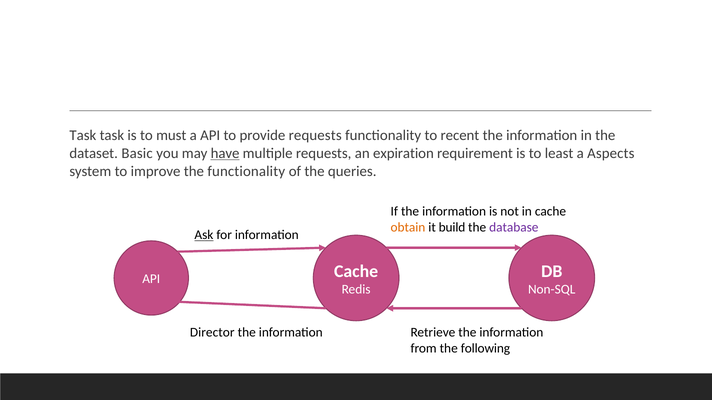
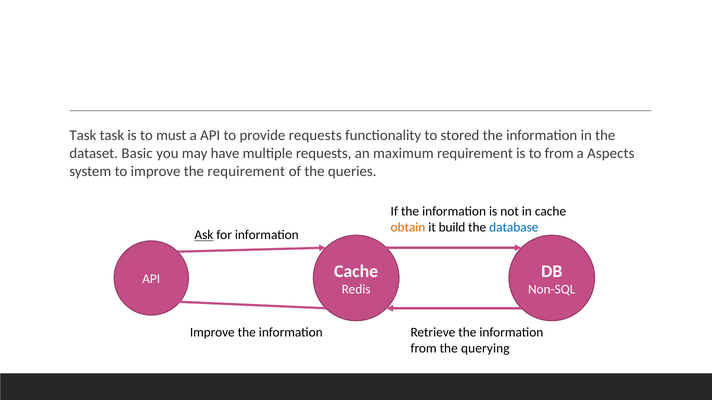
recent: recent -> stored
have underline: present -> none
expiration: expiration -> maximum
to least: least -> from
the functionality: functionality -> requirement
database colour: purple -> blue
Director at (212, 333): Director -> Improve
following: following -> querying
